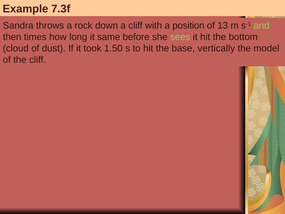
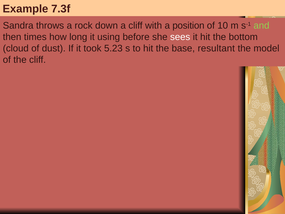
13: 13 -> 10
same: same -> using
sees colour: light green -> white
1.50: 1.50 -> 5.23
vertically: vertically -> resultant
